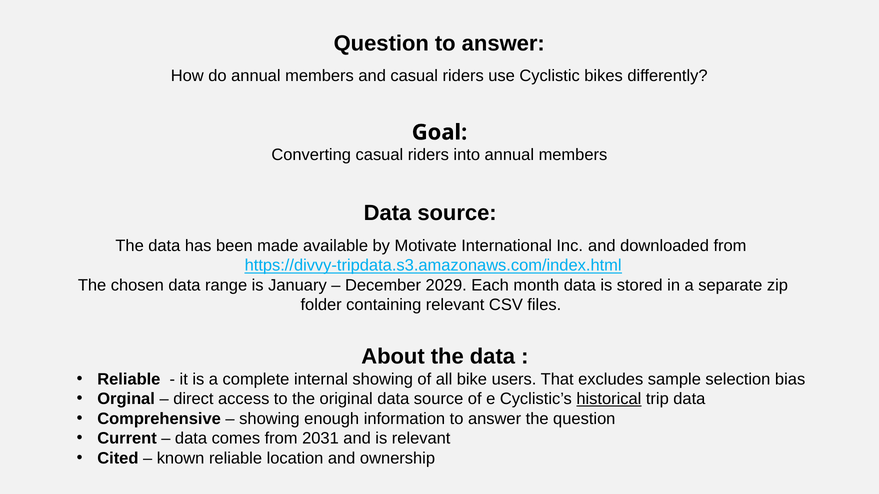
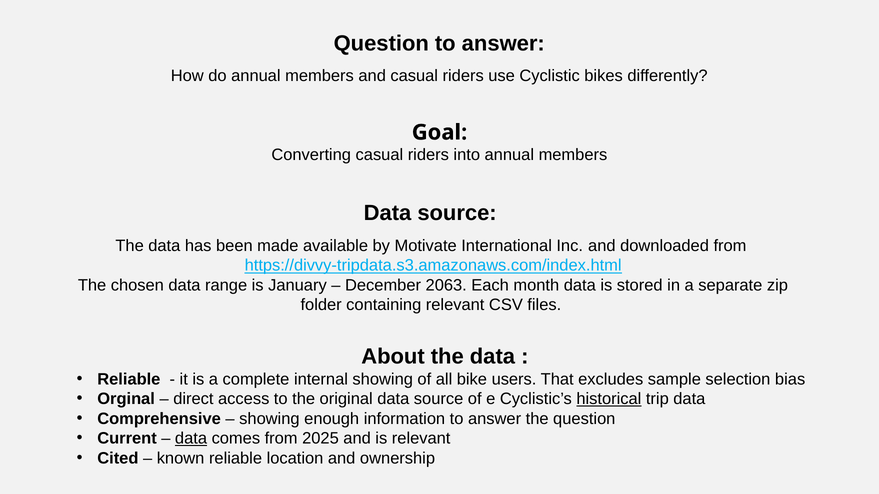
2029: 2029 -> 2063
data at (191, 439) underline: none -> present
2031: 2031 -> 2025
